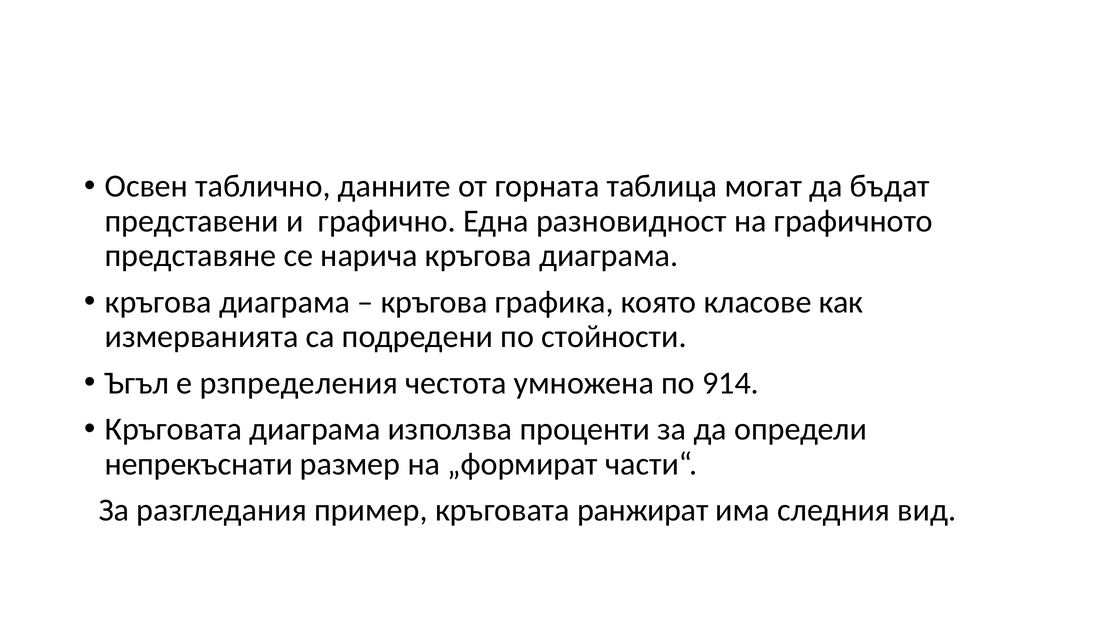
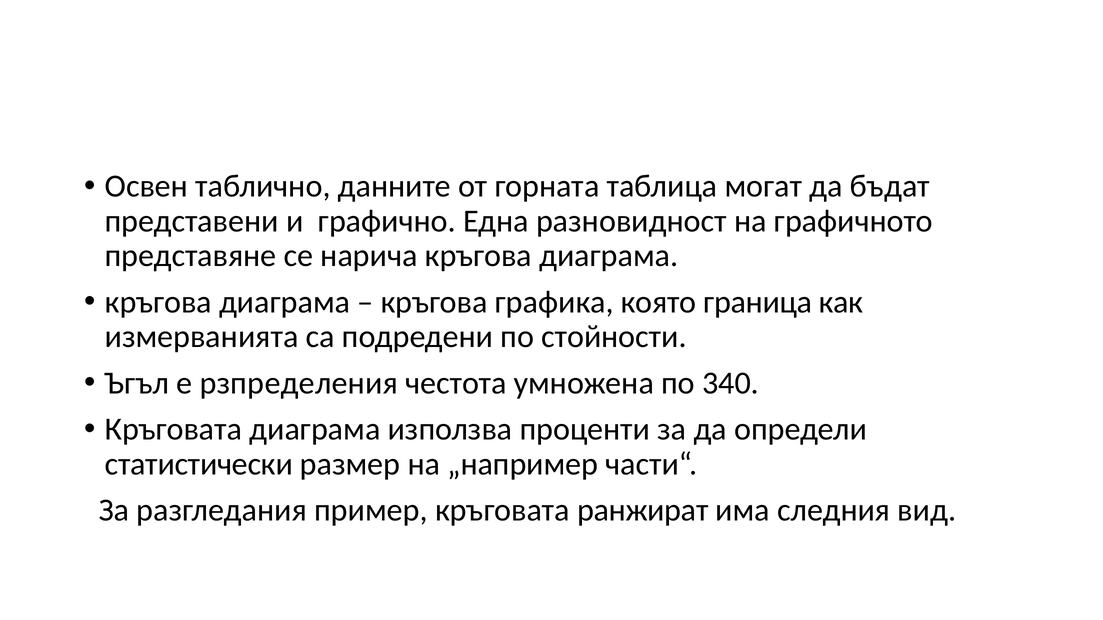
класове: класове -> граница
914: 914 -> 340
непрекъснати: непрекъснати -> статистически
„формират: „формират -> „например
